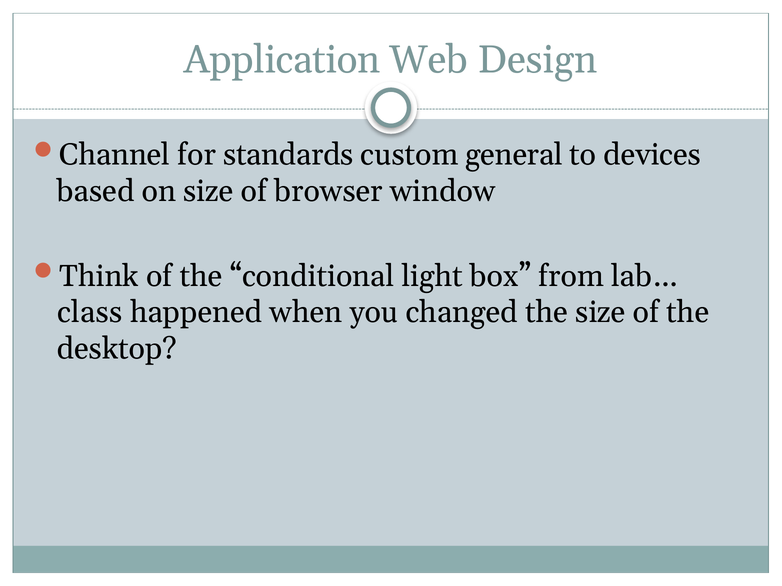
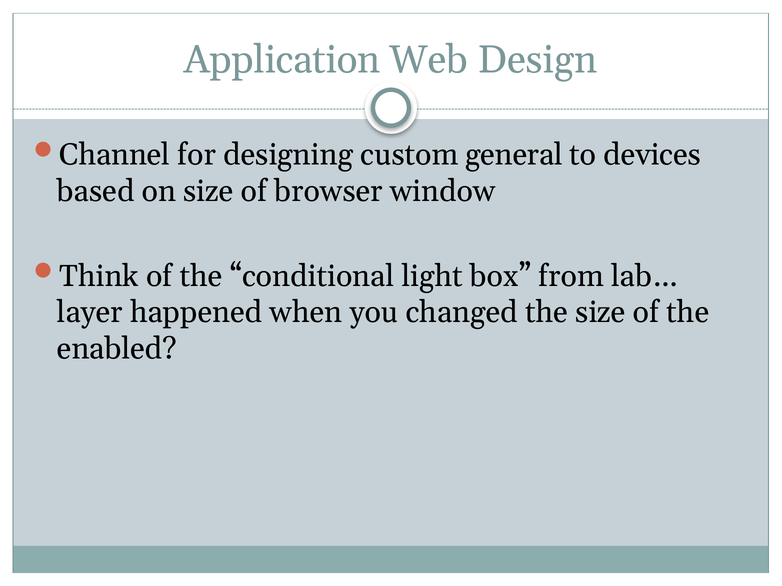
standards: standards -> designing
class: class -> layer
desktop: desktop -> enabled
